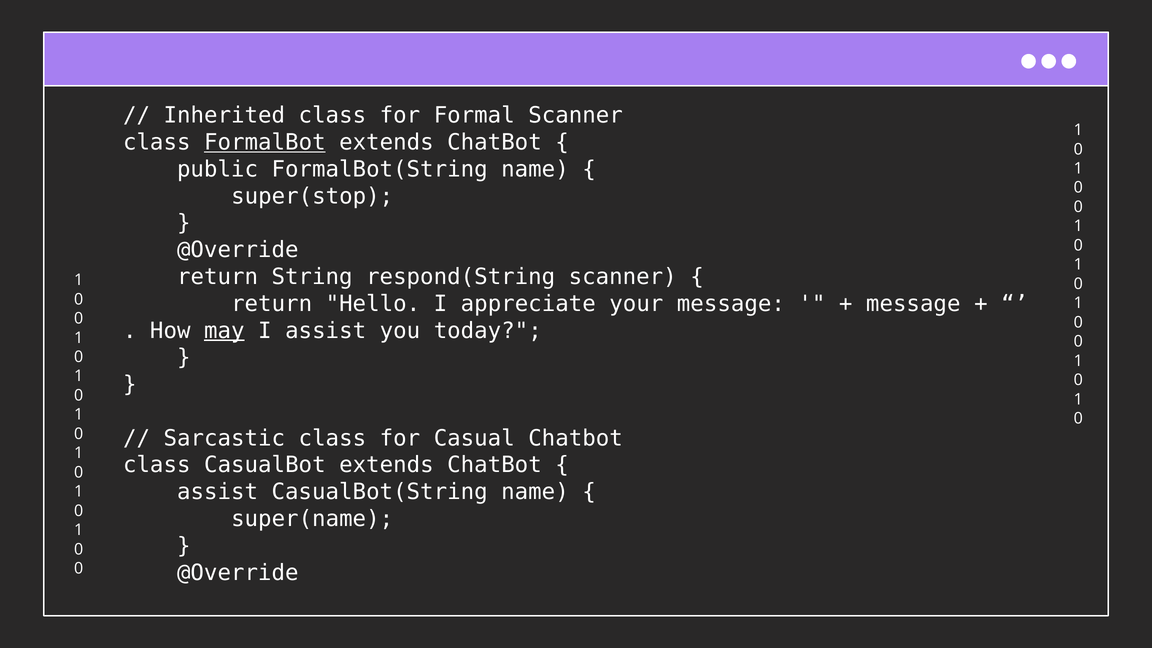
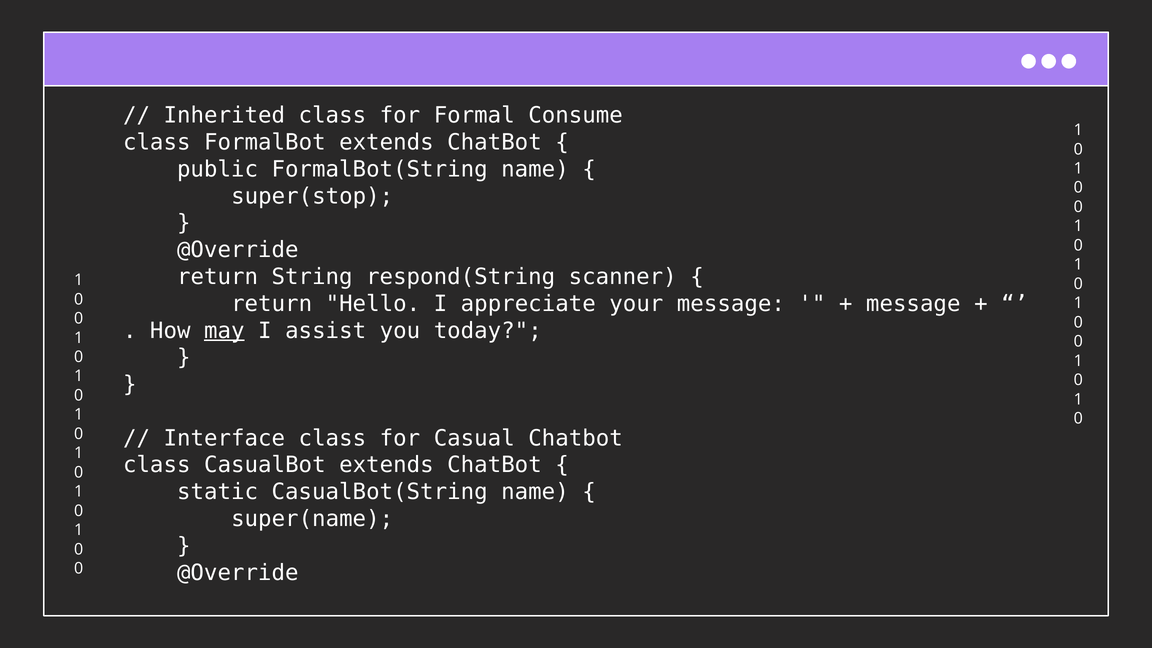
Formal Scanner: Scanner -> Consume
FormalBot underline: present -> none
Sarcastic: Sarcastic -> Interface
assist at (218, 492): assist -> static
